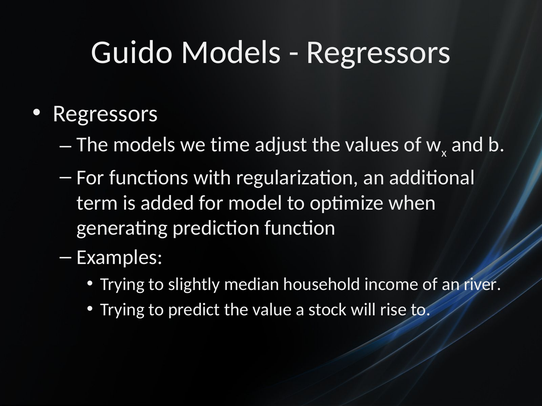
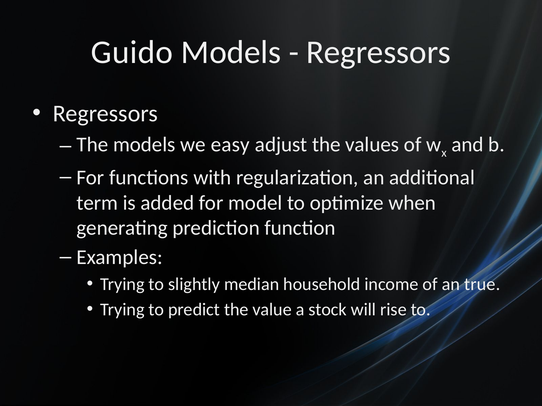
time: time -> easy
river: river -> true
